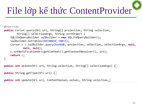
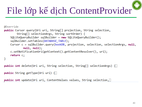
thức: thức -> dịch
